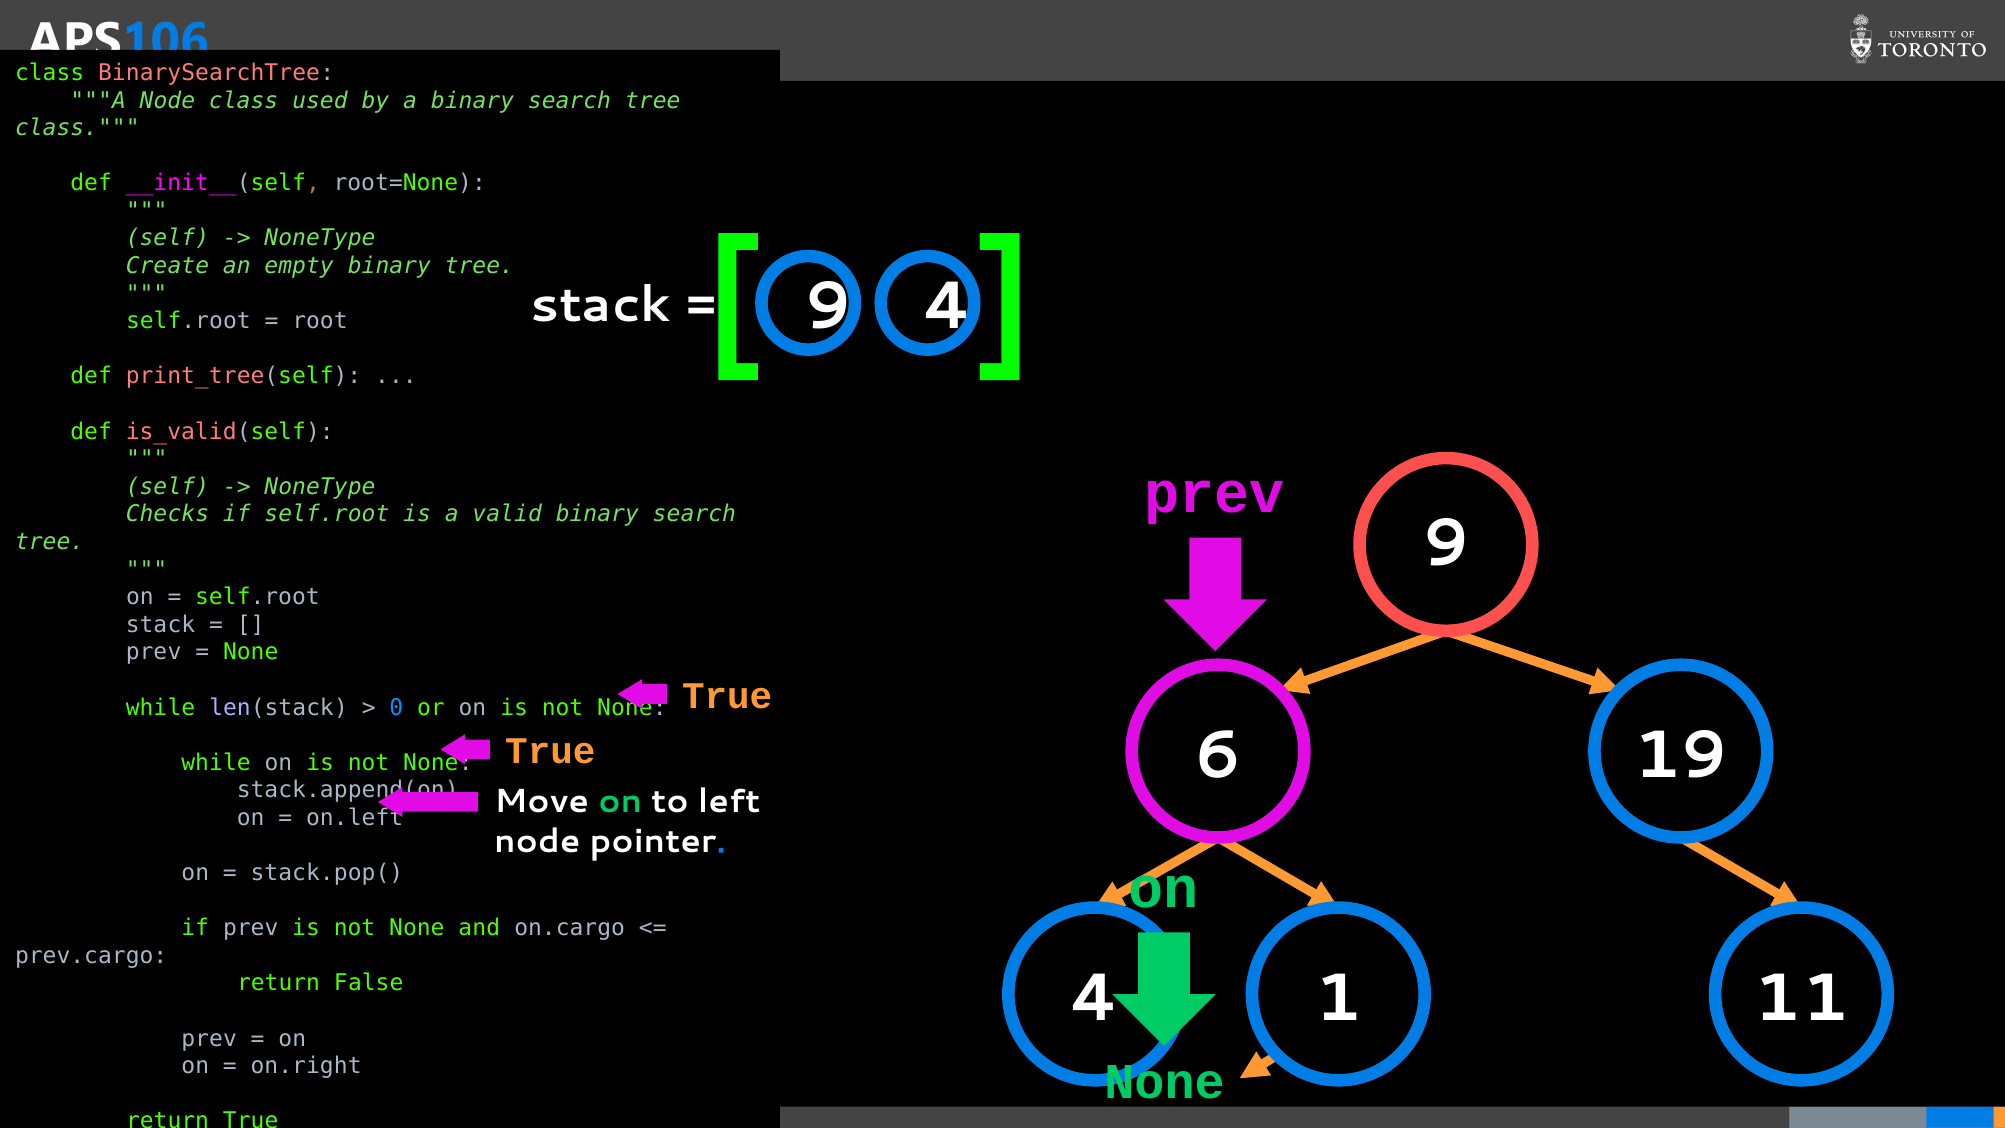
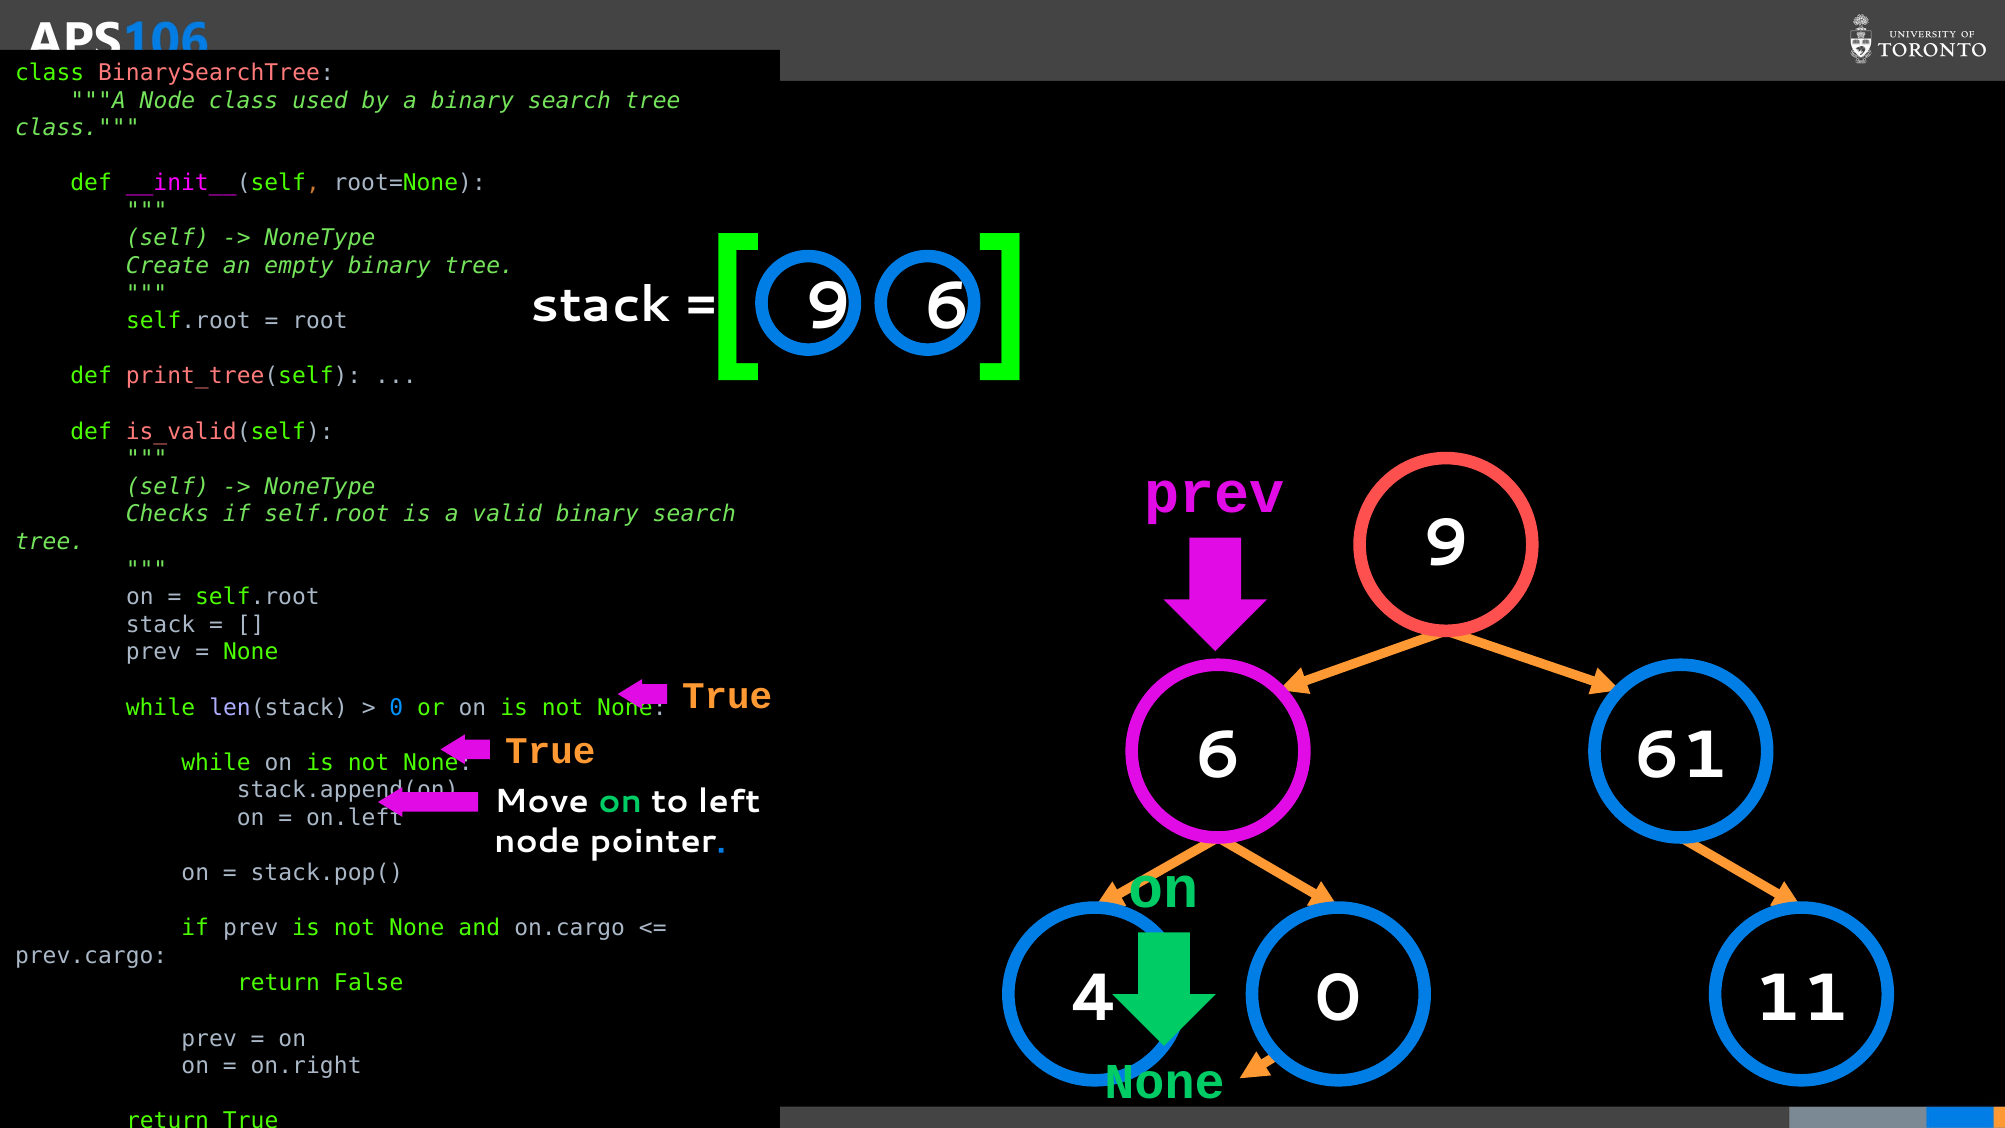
4 at (948, 307): 4 -> 6
19: 19 -> 61
1 at (1338, 998): 1 -> 0
